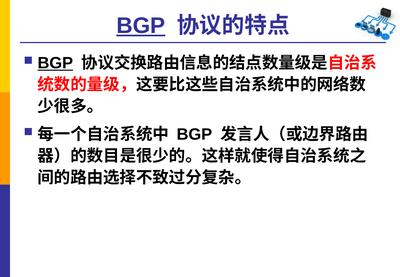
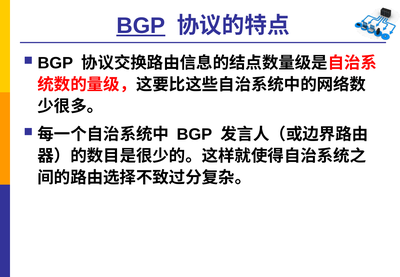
BGP at (55, 63) underline: present -> none
